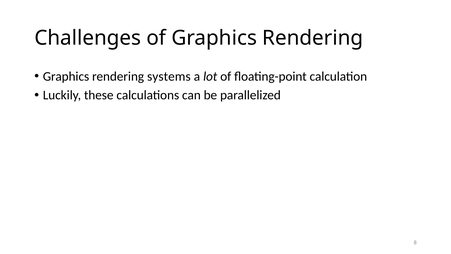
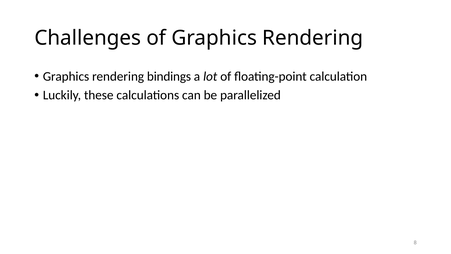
systems: systems -> bindings
